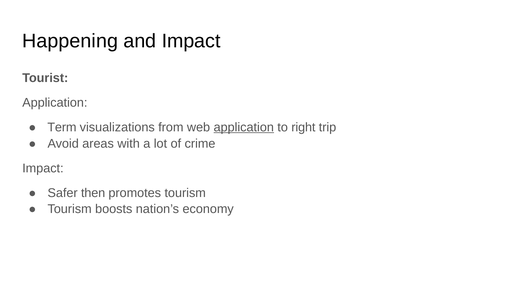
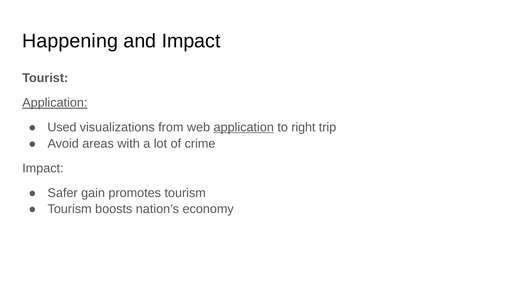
Application at (55, 103) underline: none -> present
Term: Term -> Used
then: then -> gain
